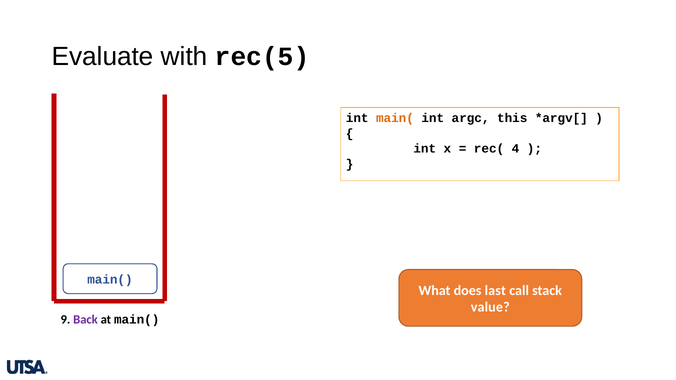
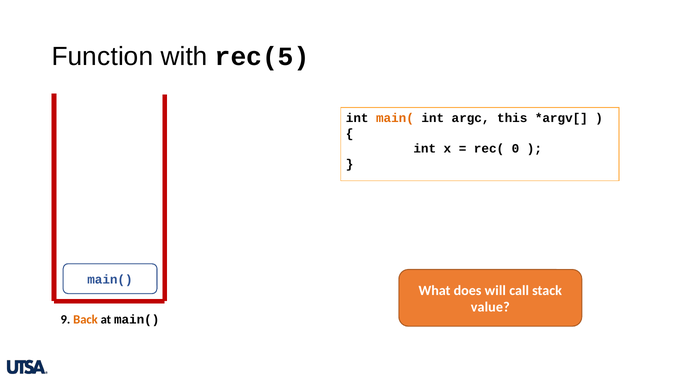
Evaluate: Evaluate -> Function
4: 4 -> 0
last: last -> will
Back colour: purple -> orange
